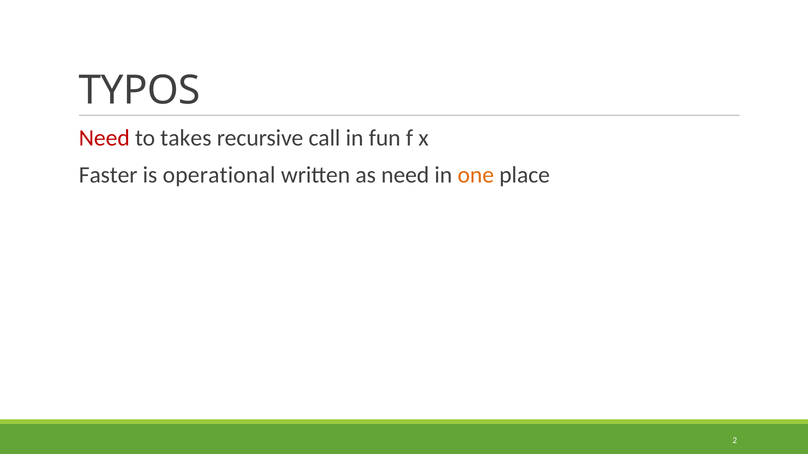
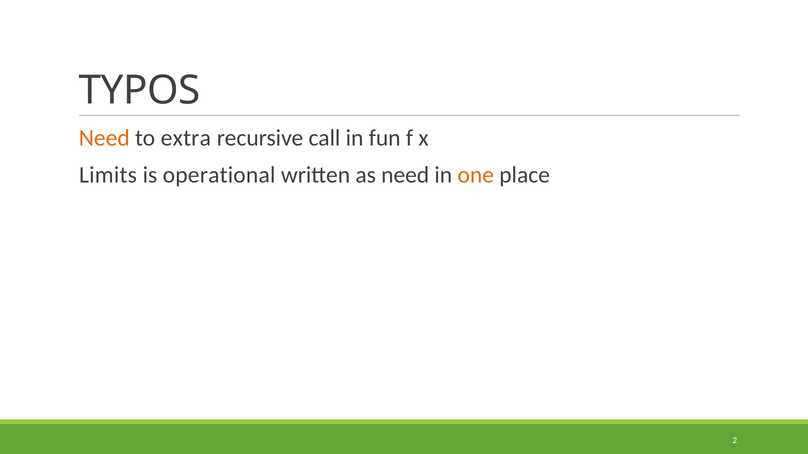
Need at (104, 138) colour: red -> orange
takes: takes -> extra
Faster: Faster -> Limits
